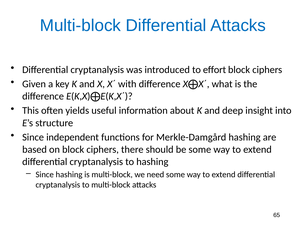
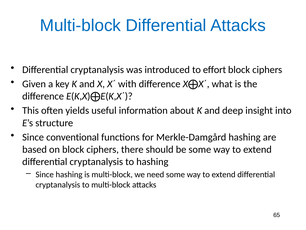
independent: independent -> conventional
